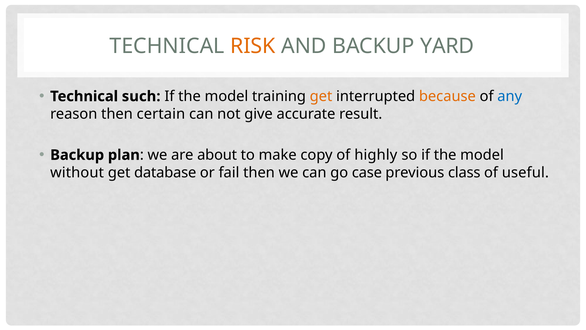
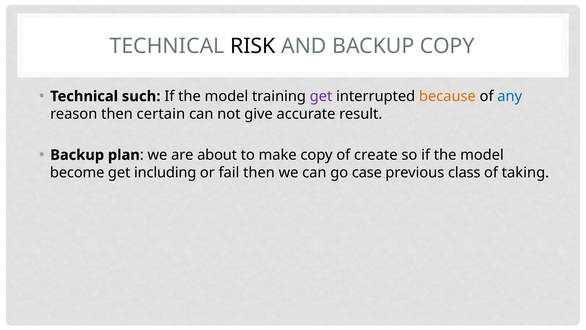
RISK colour: orange -> black
BACKUP YARD: YARD -> COPY
get at (321, 96) colour: orange -> purple
highly: highly -> create
without: without -> become
database: database -> including
useful: useful -> taking
